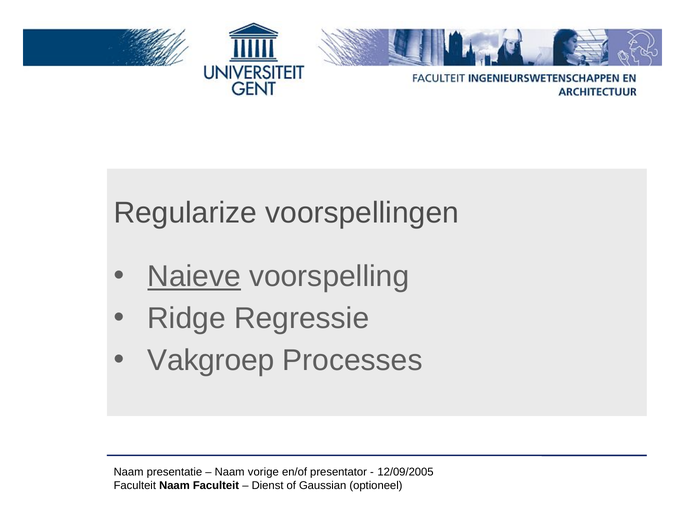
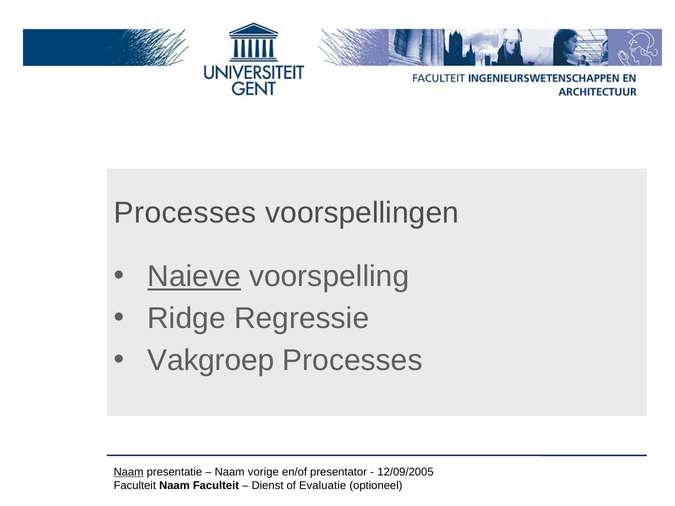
Regularize at (185, 213): Regularize -> Processes
Naam at (129, 472) underline: none -> present
Gaussian: Gaussian -> Evaluatie
